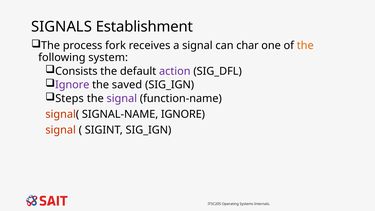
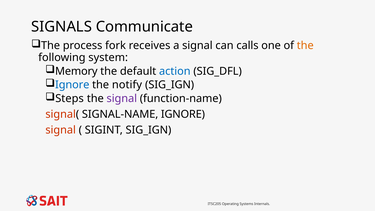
Establishment: Establishment -> Communicate
char: char -> calls
Consists: Consists -> Memory
action colour: purple -> blue
Ignore at (72, 85) colour: purple -> blue
saved: saved -> notify
